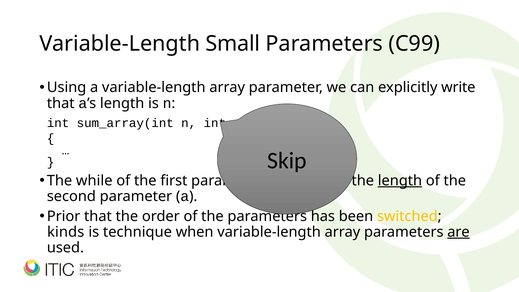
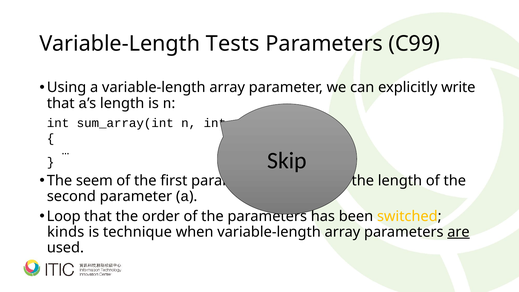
Small: Small -> Tests
while: while -> seem
length at (400, 181) underline: present -> none
Prior: Prior -> Loop
